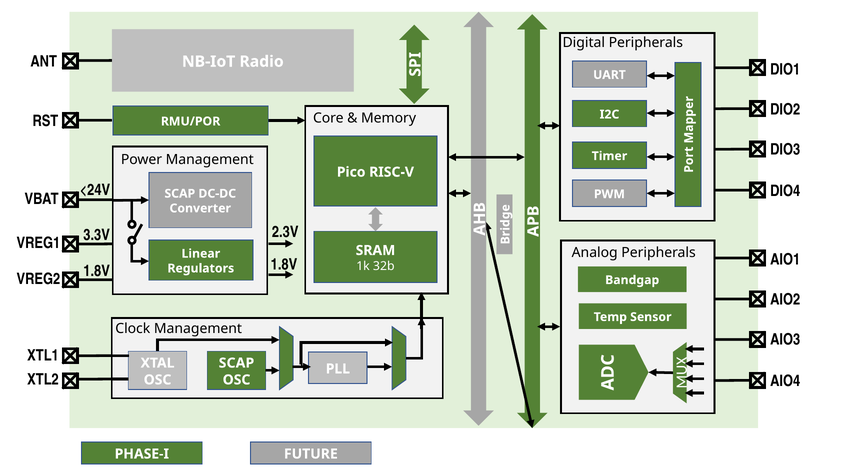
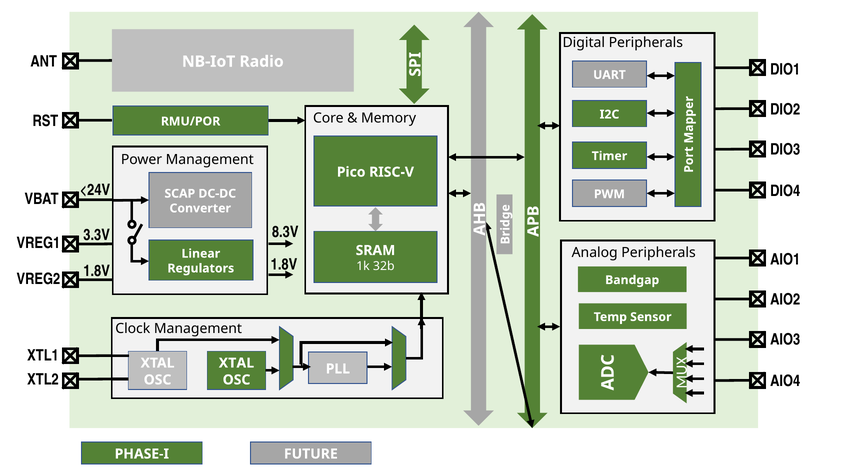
2.3V: 2.3V -> 8.3V
SCAP at (236, 363): SCAP -> XTAL
